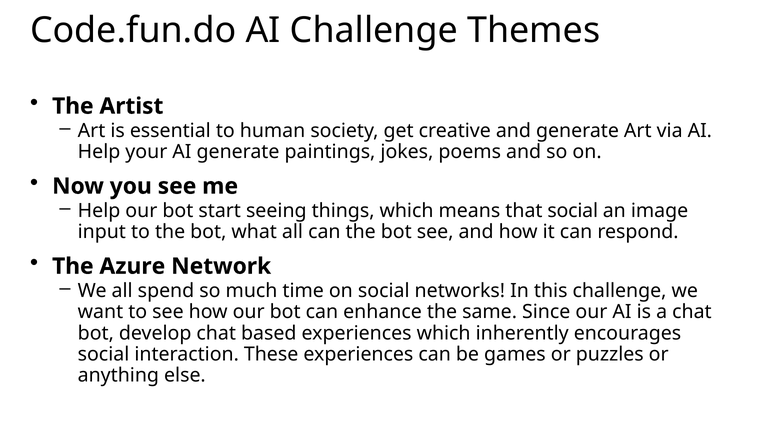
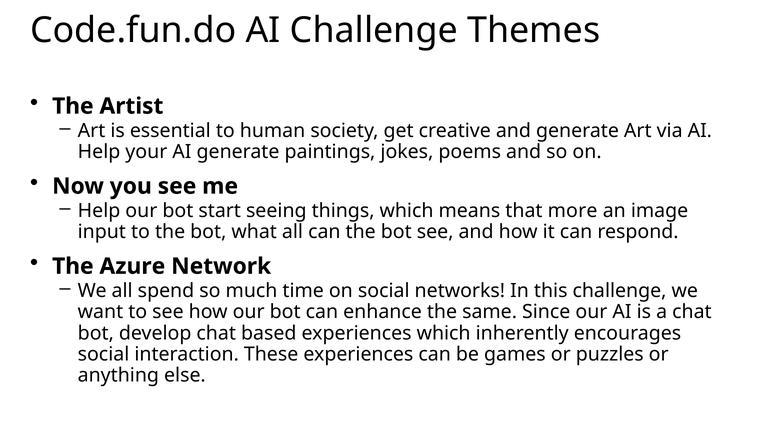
that social: social -> more
